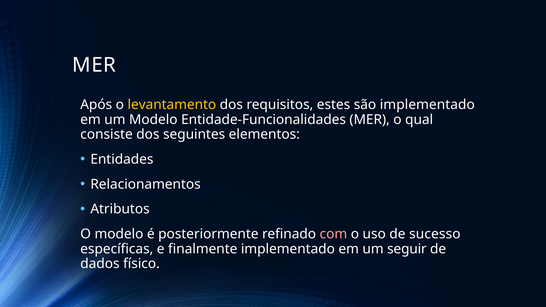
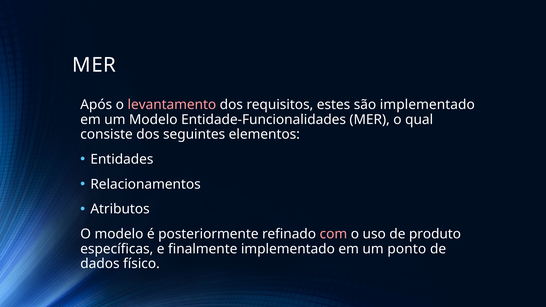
levantamento colour: yellow -> pink
sucesso: sucesso -> produto
seguir: seguir -> ponto
